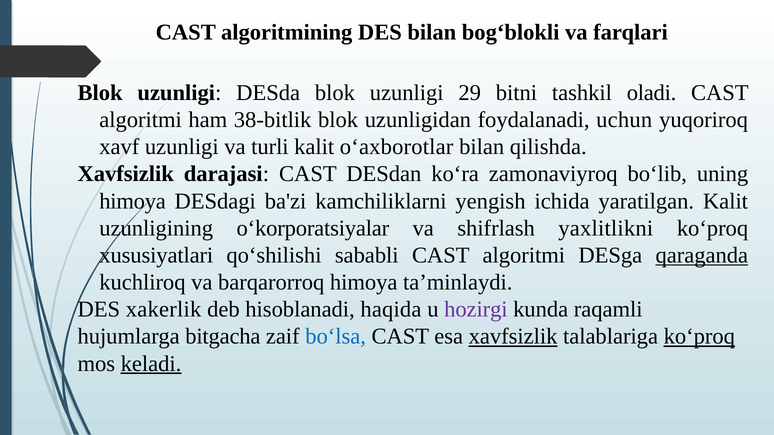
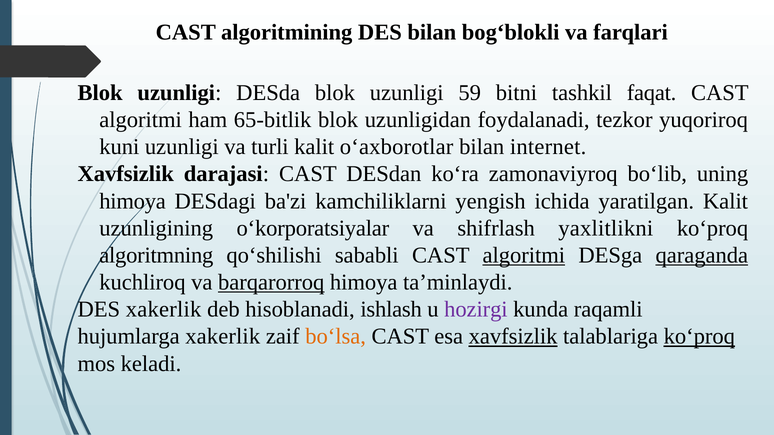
29: 29 -> 59
oladi: oladi -> faqat
38-bitlik: 38-bitlik -> 65-bitlik
uchun: uchun -> tezkor
xavf: xavf -> kuni
qilishda: qilishda -> internet
xususiyatlari: xususiyatlari -> algoritmning
algoritmi at (524, 255) underline: none -> present
barqarorroq underline: none -> present
haqida: haqida -> ishlash
hujumlarga bitgacha: bitgacha -> xakerlik
bo‘lsa colour: blue -> orange
keladi underline: present -> none
